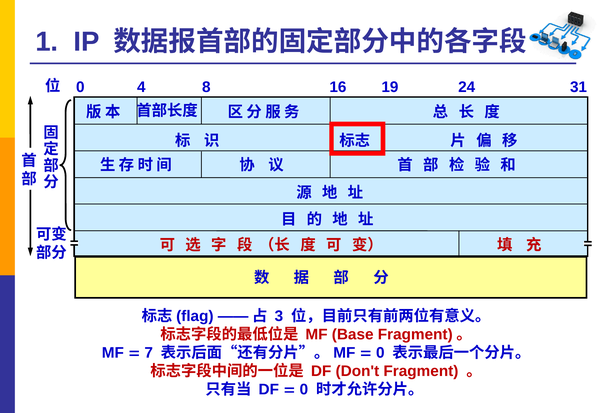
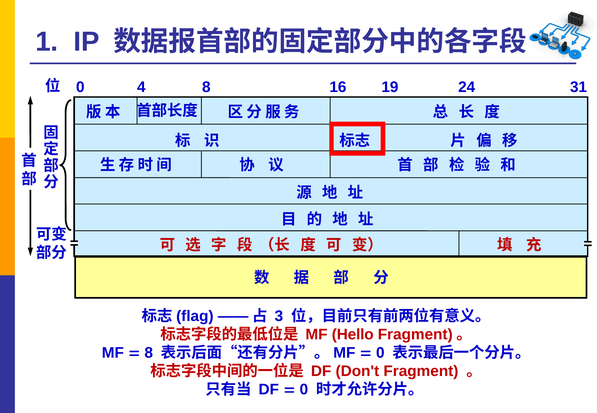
Base: Base -> Hello
7 at (149, 353): 7 -> 8
